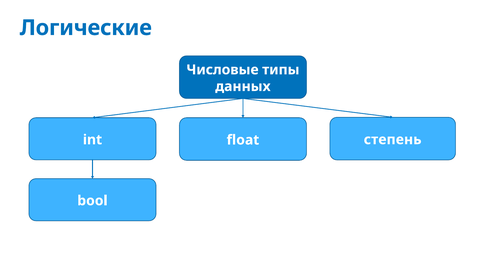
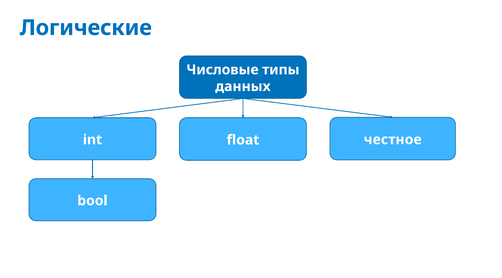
степень: степень -> честное
